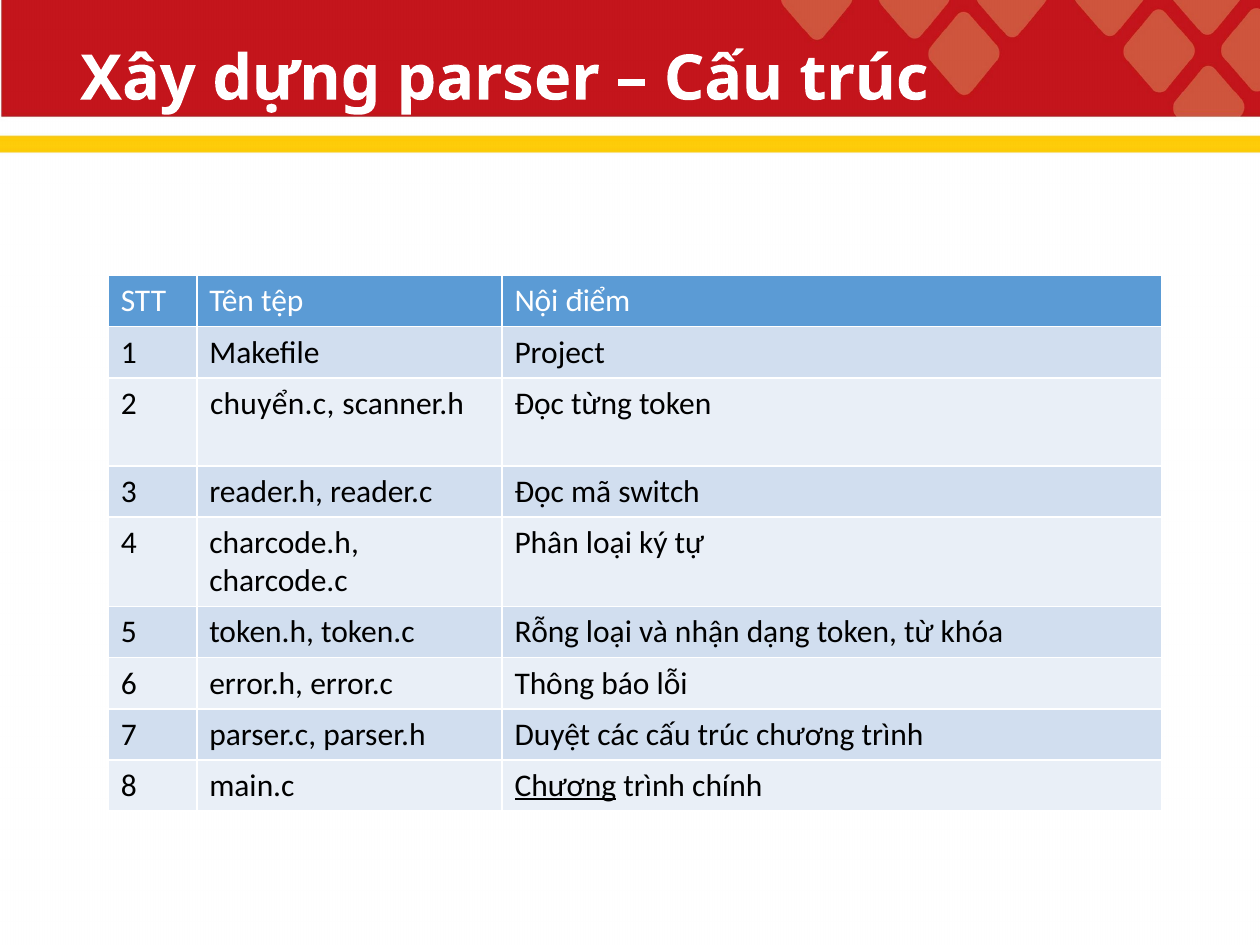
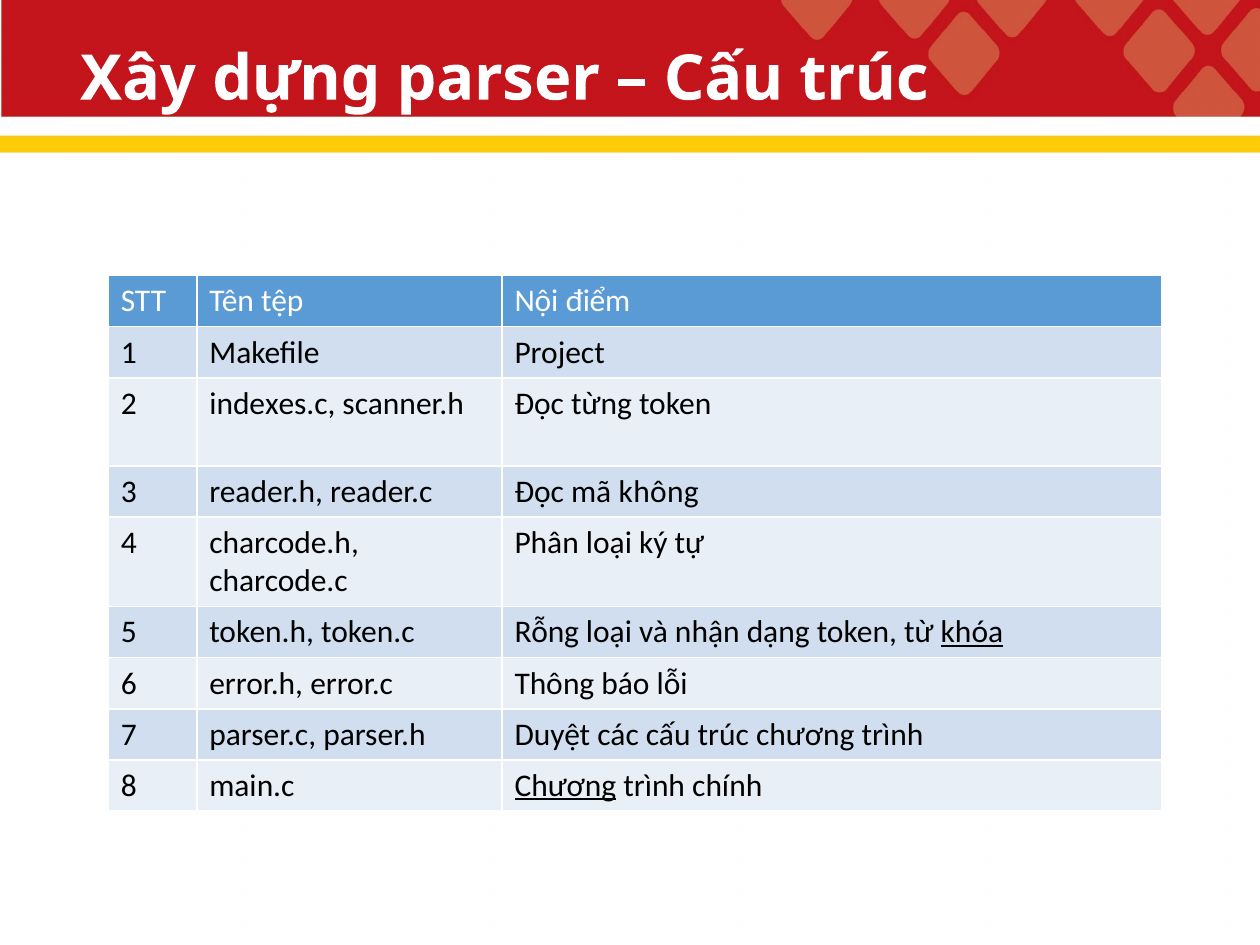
chuyển.c: chuyển.c -> indexes.c
switch: switch -> không
khóa underline: none -> present
